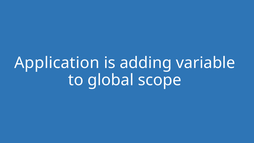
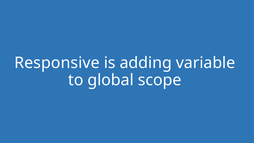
Application: Application -> Responsive
